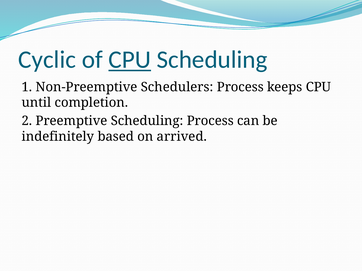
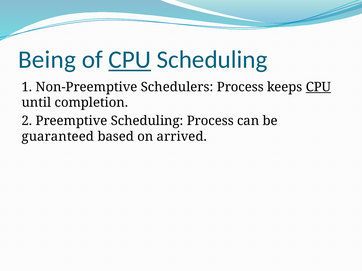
Cyclic: Cyclic -> Being
CPU at (318, 87) underline: none -> present
indefinitely: indefinitely -> guaranteed
